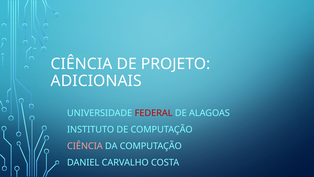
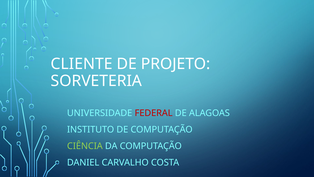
CIÊNCIA at (82, 64): CIÊNCIA -> CLIENTE
ADICIONAIS: ADICIONAIS -> SORVETERIA
CIÊNCIA at (85, 146) colour: pink -> light green
